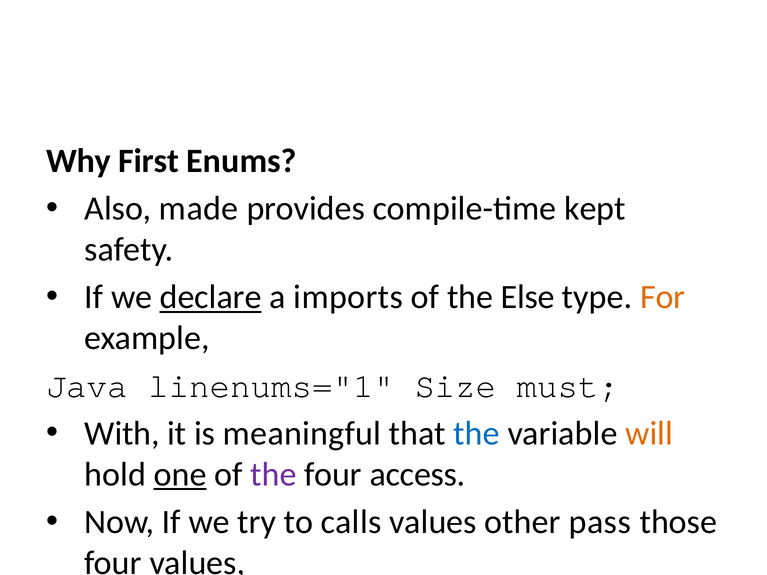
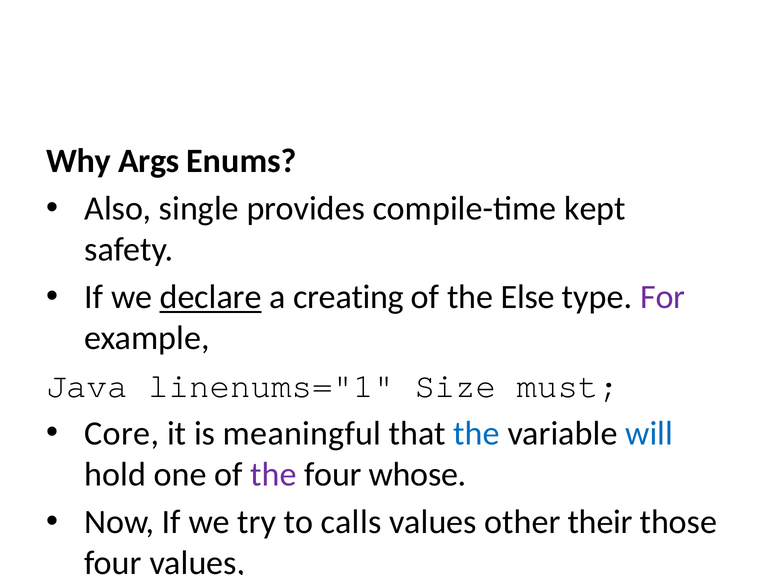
First: First -> Args
made: made -> single
imports: imports -> creating
For colour: orange -> purple
With: With -> Core
will at (649, 434) colour: orange -> blue
one underline: present -> none
access: access -> whose
pass: pass -> their
